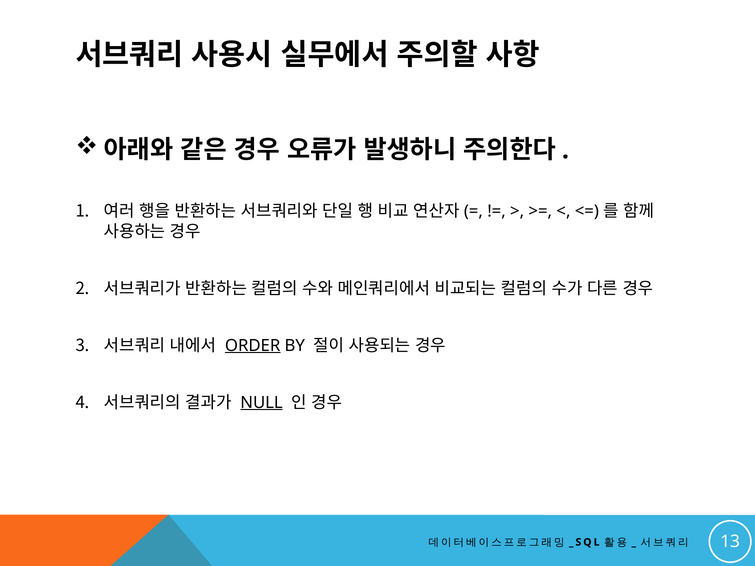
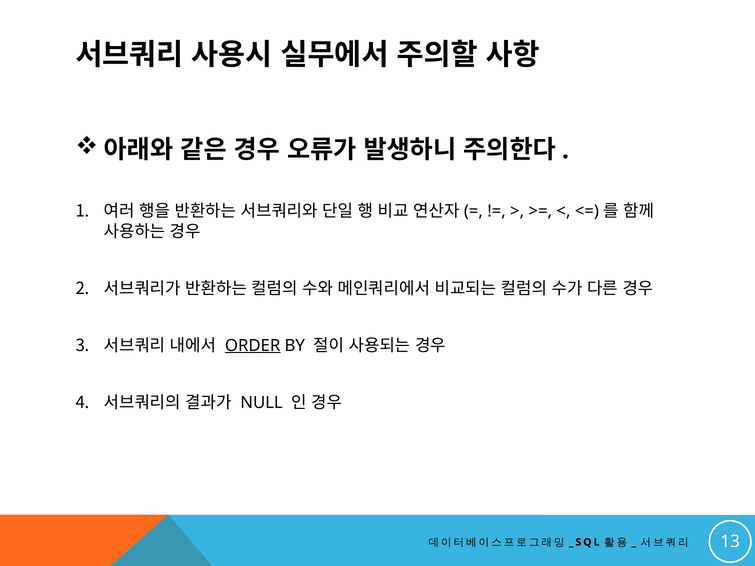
NULL underline: present -> none
